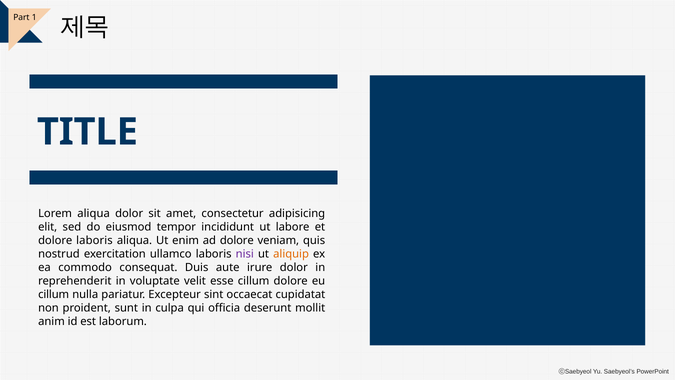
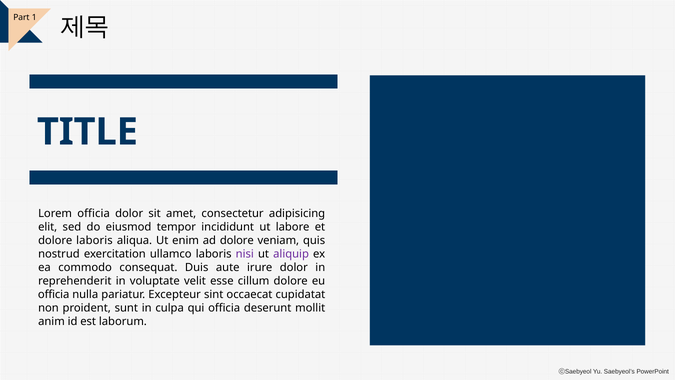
Lorem aliqua: aliqua -> officia
aliquip colour: orange -> purple
cillum at (54, 294): cillum -> officia
